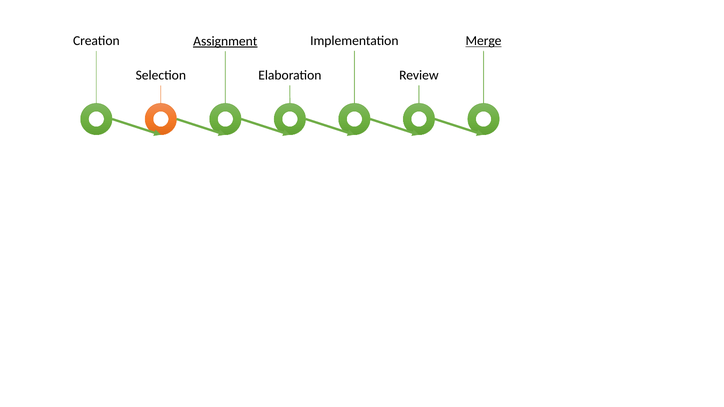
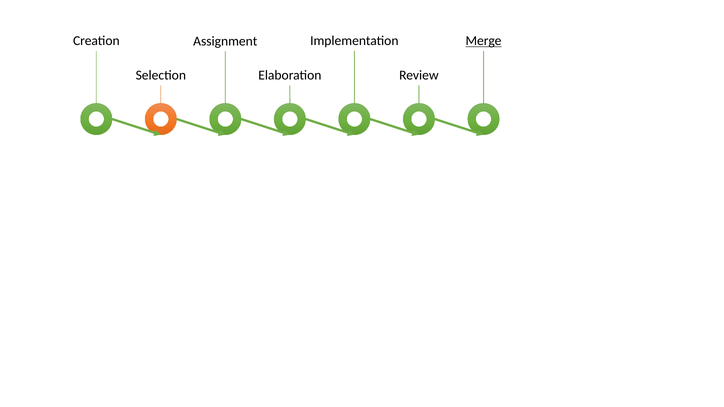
Assignment underline: present -> none
